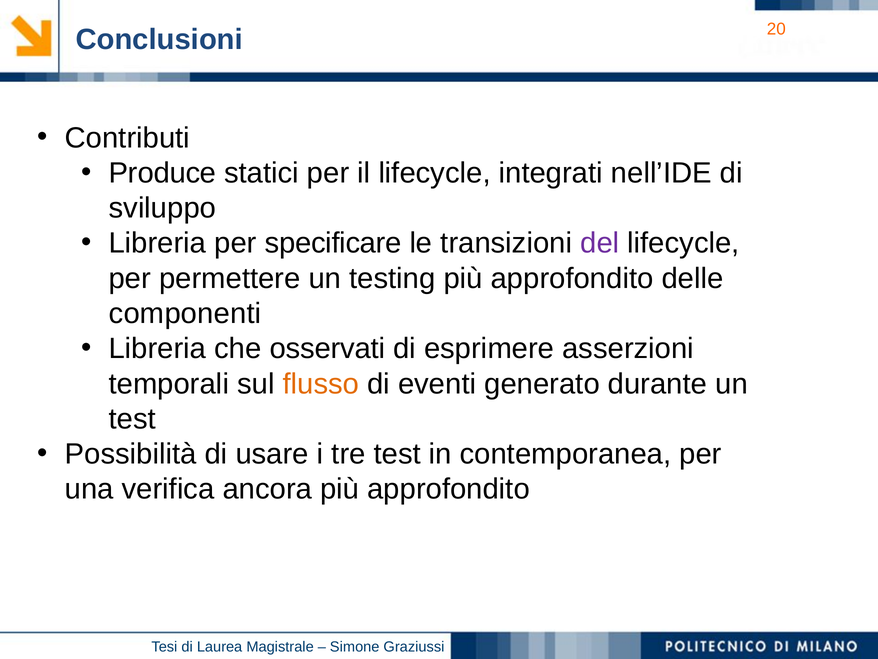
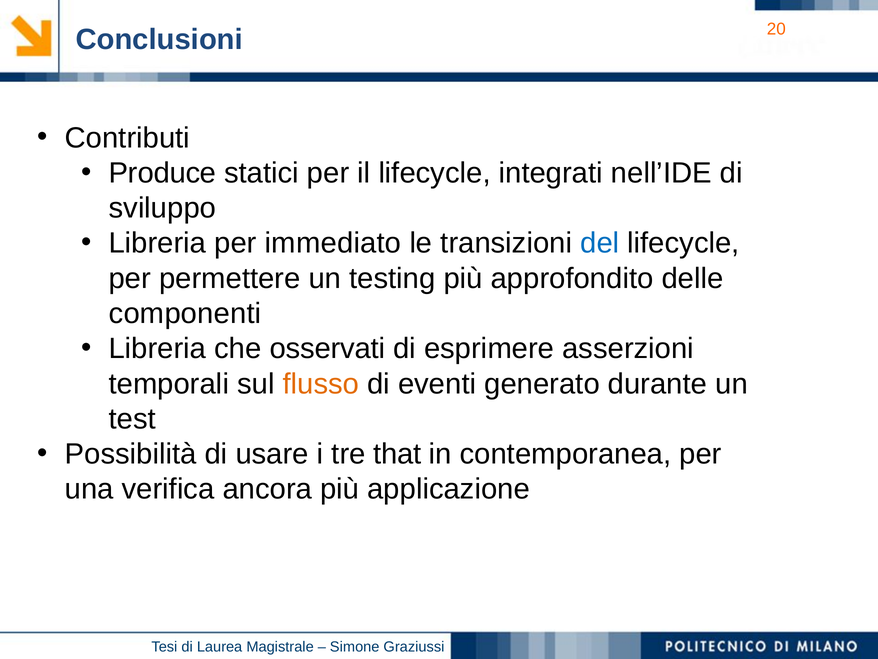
specificare: specificare -> immediato
del colour: purple -> blue
tre test: test -> that
ancora più approfondito: approfondito -> applicazione
